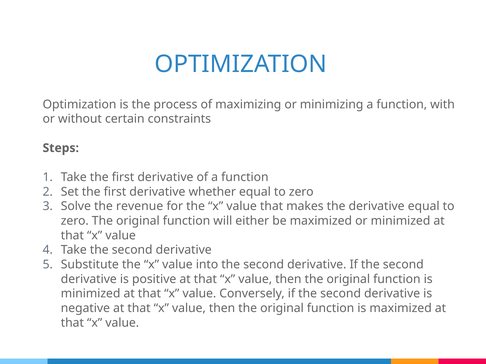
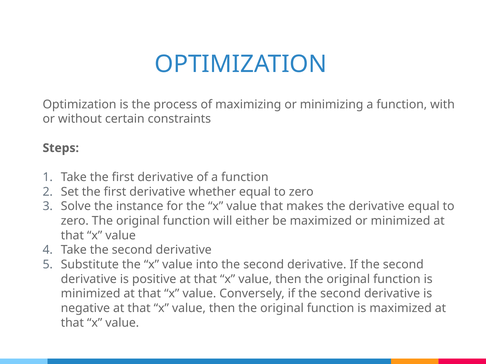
revenue: revenue -> instance
